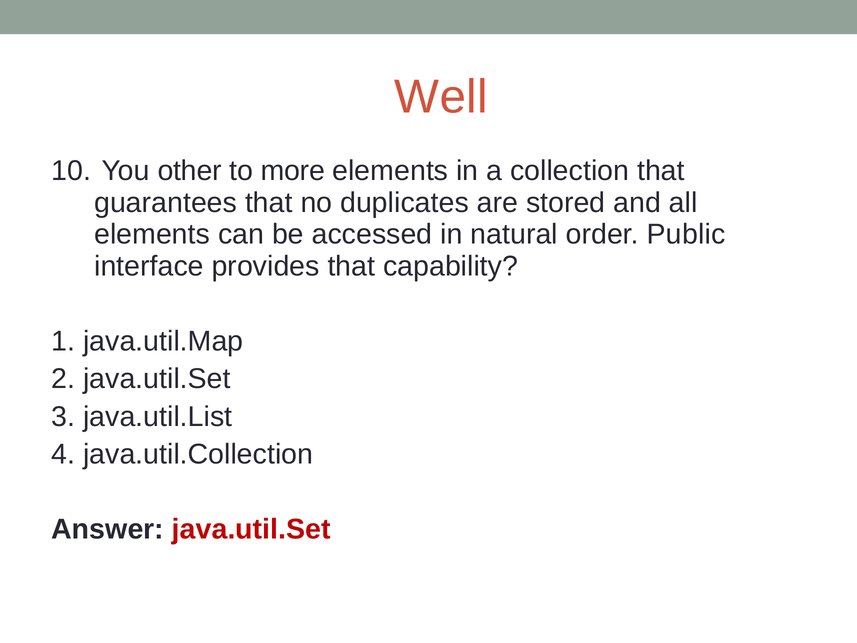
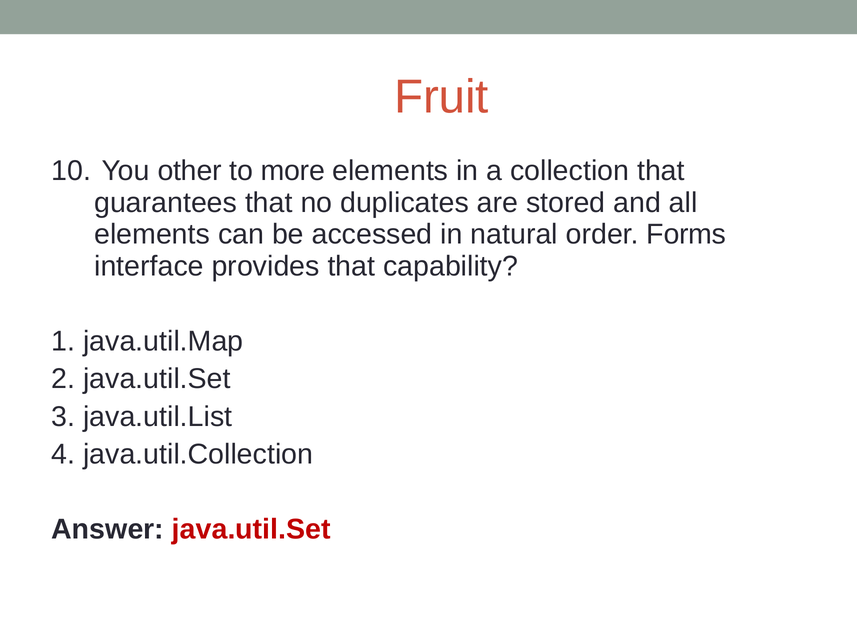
Well: Well -> Fruit
Public: Public -> Forms
